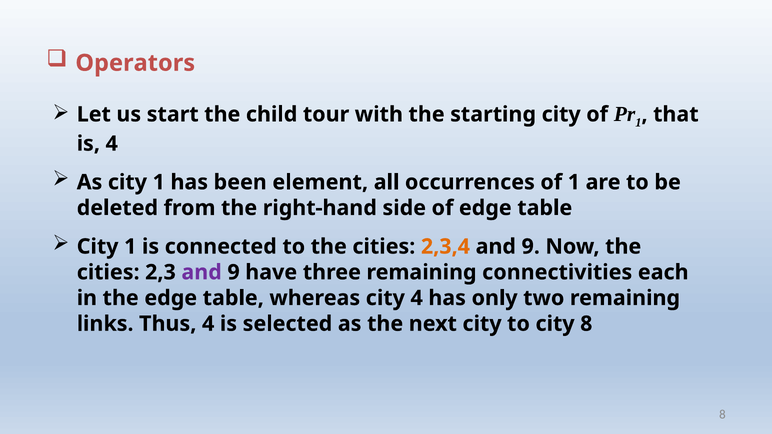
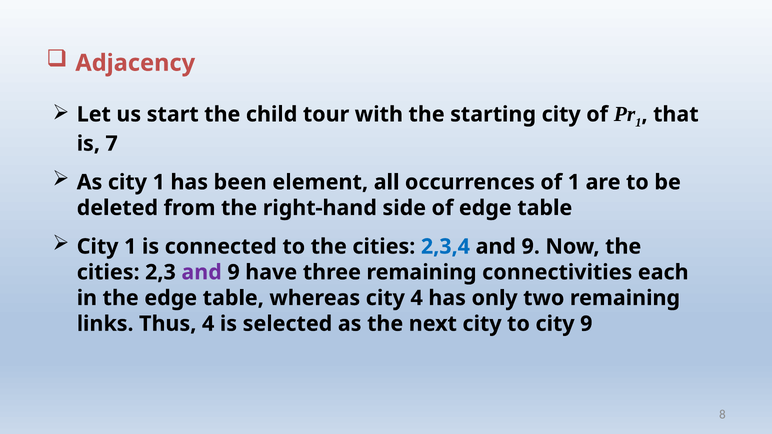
Operators: Operators -> Adjacency
is 4: 4 -> 7
2,3,4 colour: orange -> blue
city 8: 8 -> 9
